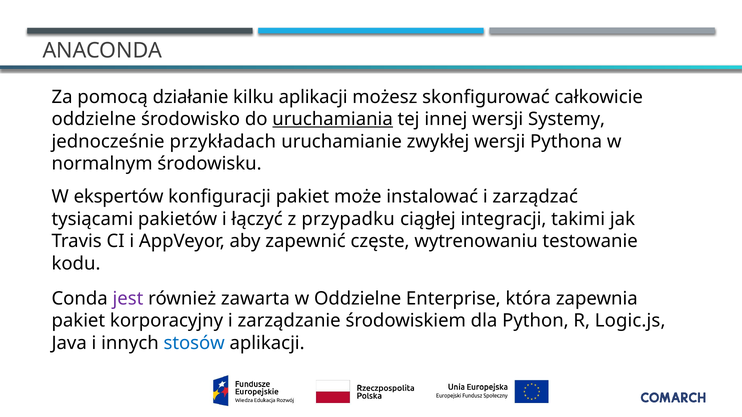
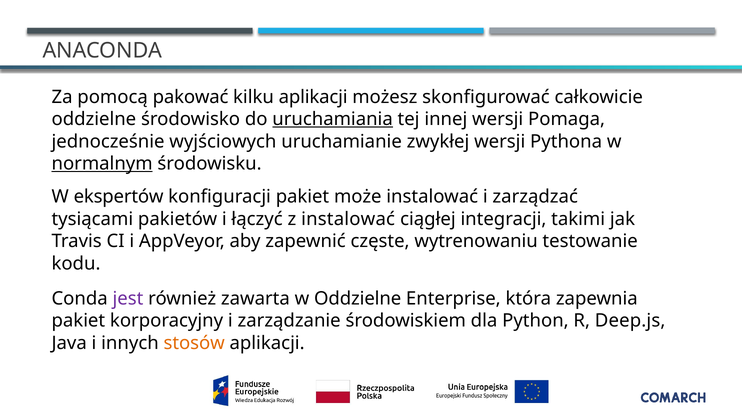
działanie: działanie -> pakować
Systemy: Systemy -> Pomaga
przykładach: przykładach -> wyjściowych
normalnym underline: none -> present
z przypadku: przypadku -> instalować
Logic.js: Logic.js -> Deep.js
stosów colour: blue -> orange
